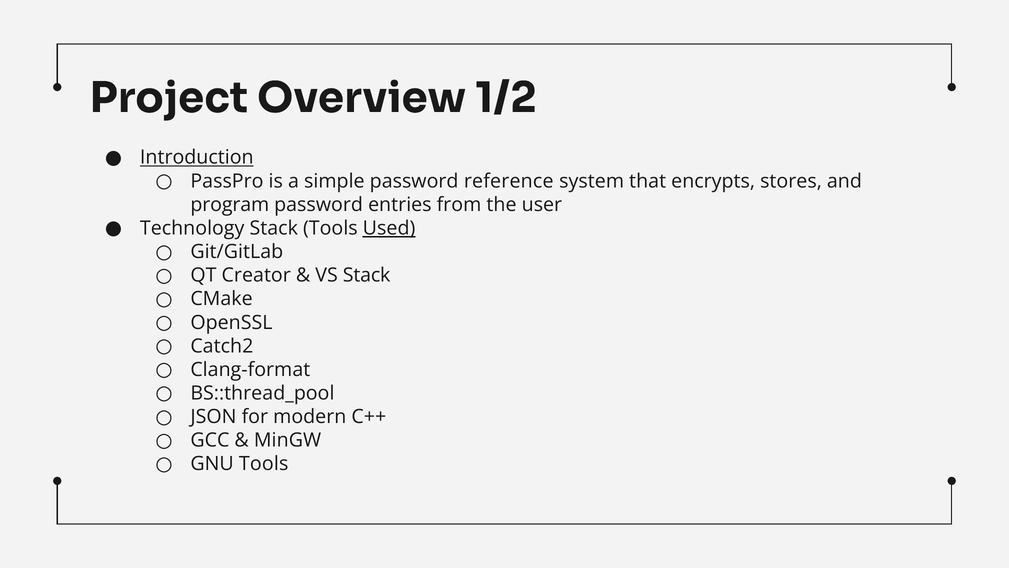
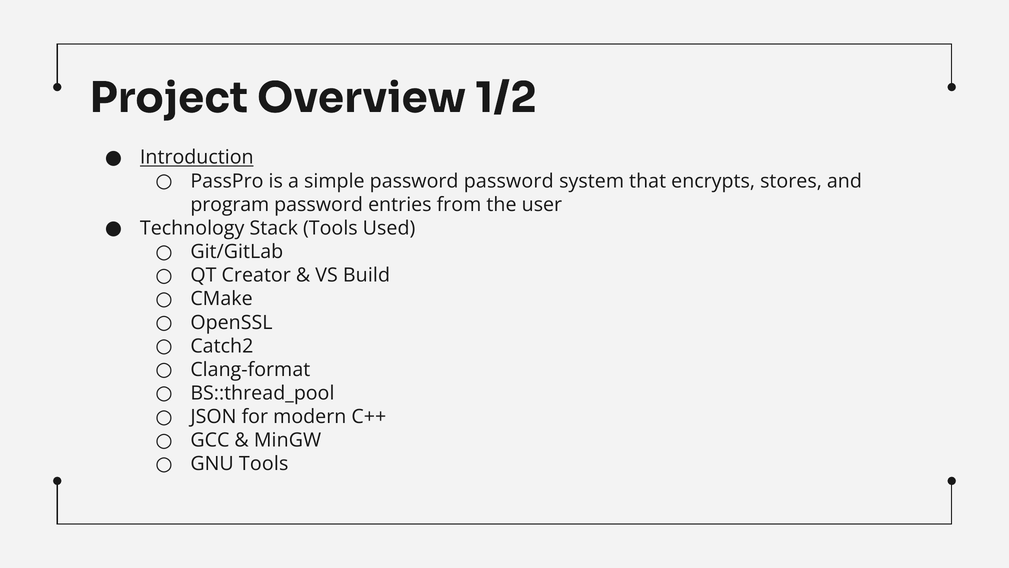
password reference: reference -> password
Used underline: present -> none
VS Stack: Stack -> Build
